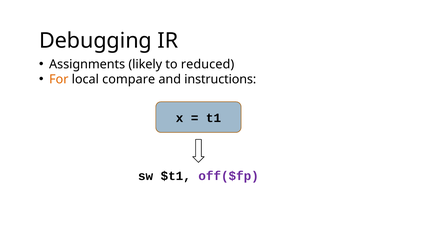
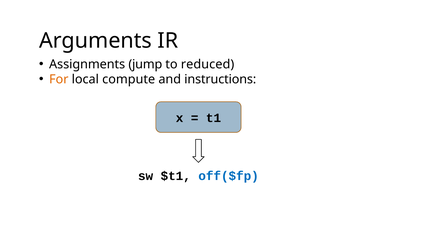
Debugging: Debugging -> Arguments
likely: likely -> jump
compare: compare -> compute
off($fp colour: purple -> blue
